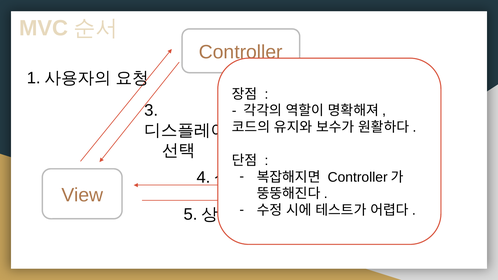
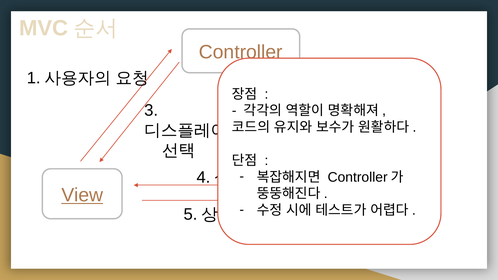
View underline: none -> present
